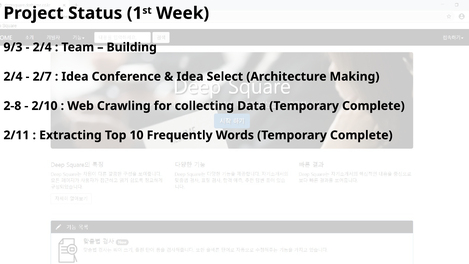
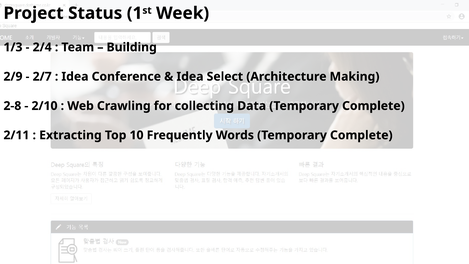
9/3: 9/3 -> 1/3
2/4 at (13, 77): 2/4 -> 2/9
